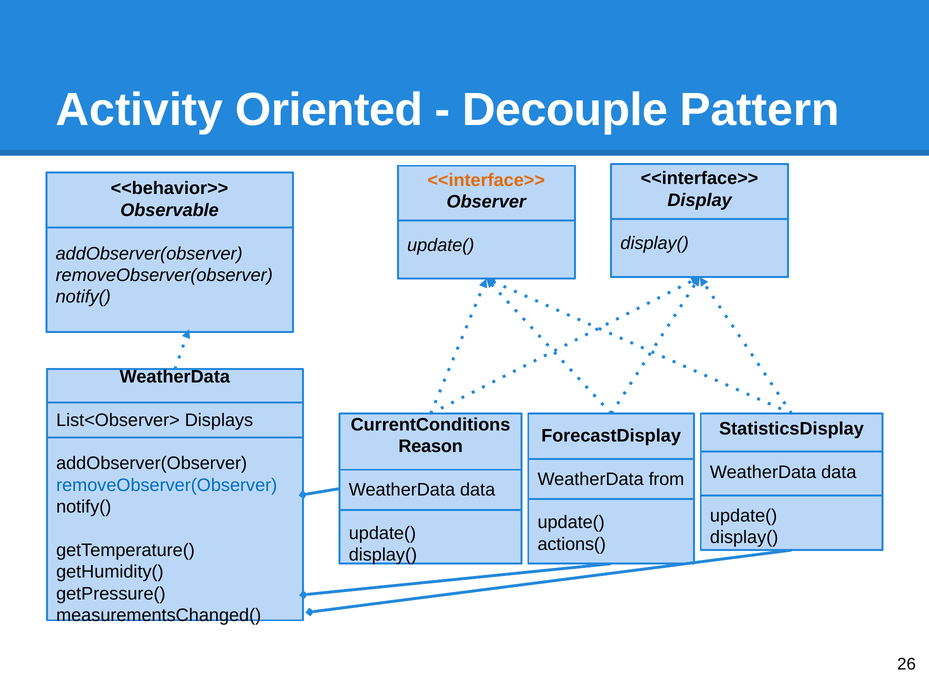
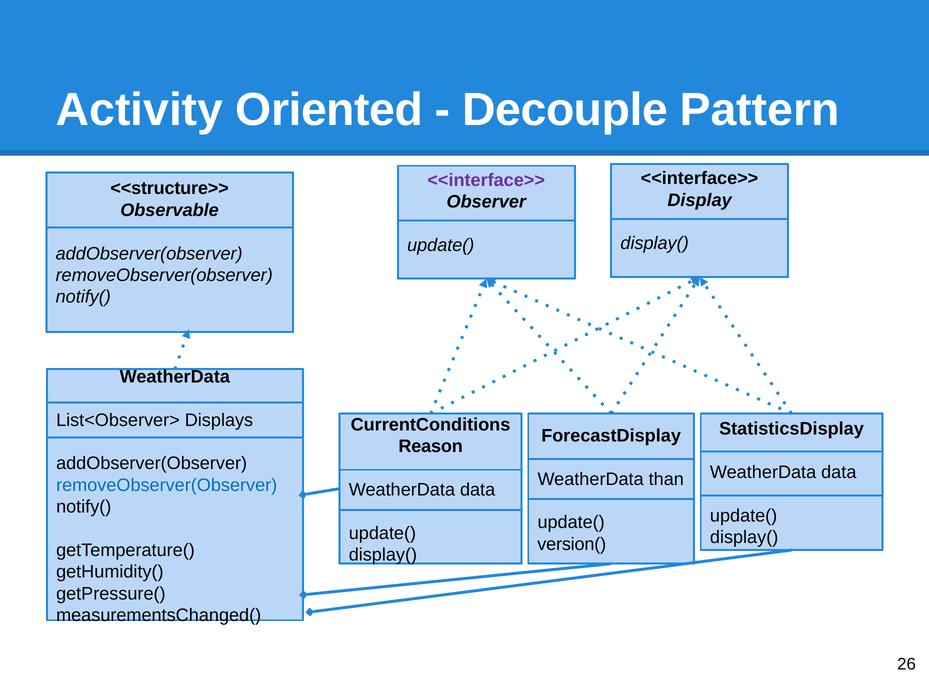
<<interface>> at (486, 180) colour: orange -> purple
<<behavior>>: <<behavior>> -> <<structure>>
from: from -> than
actions(: actions( -> version(
